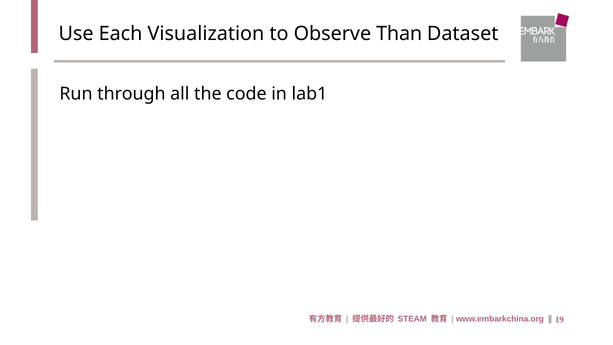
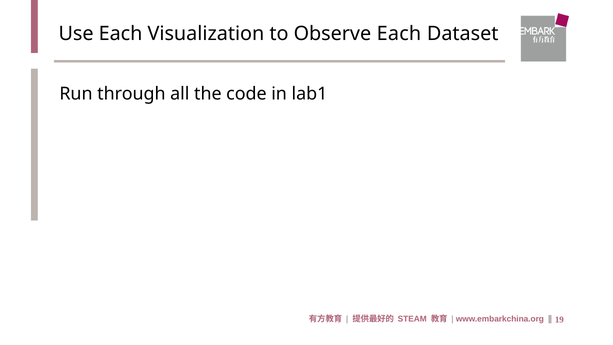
Observe Than: Than -> Each
